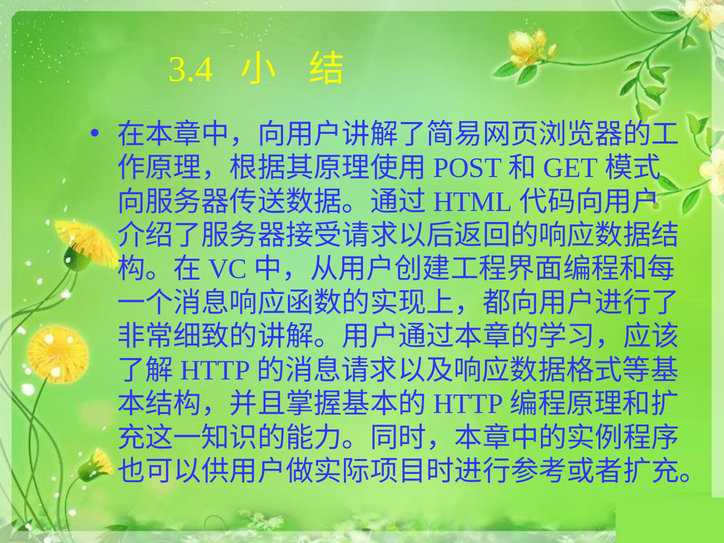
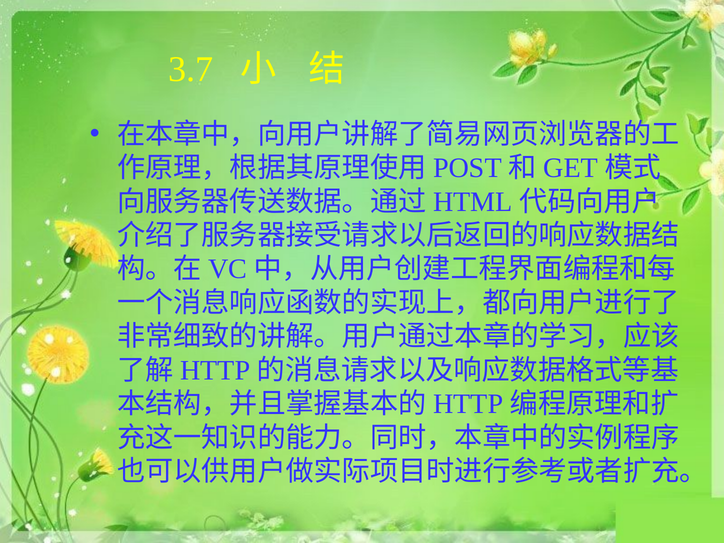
3.4: 3.4 -> 3.7
